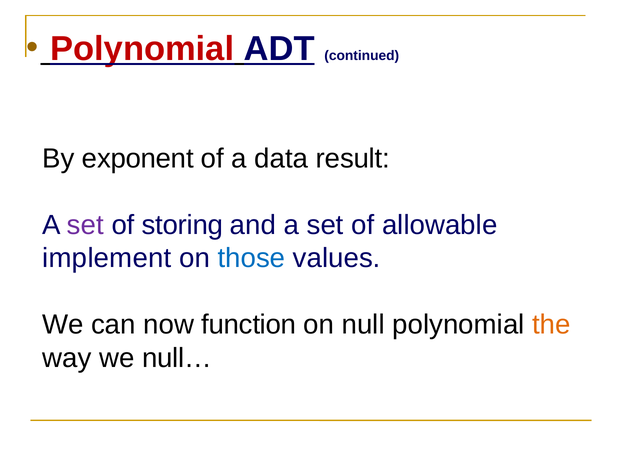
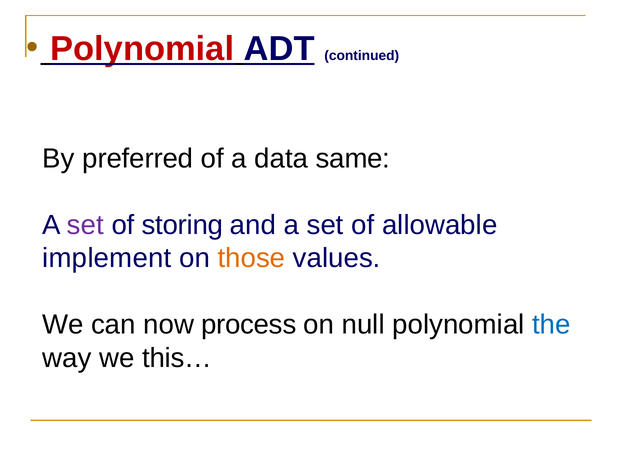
exponent: exponent -> preferred
result: result -> same
those colour: blue -> orange
function: function -> process
the colour: orange -> blue
null…: null… -> this…
